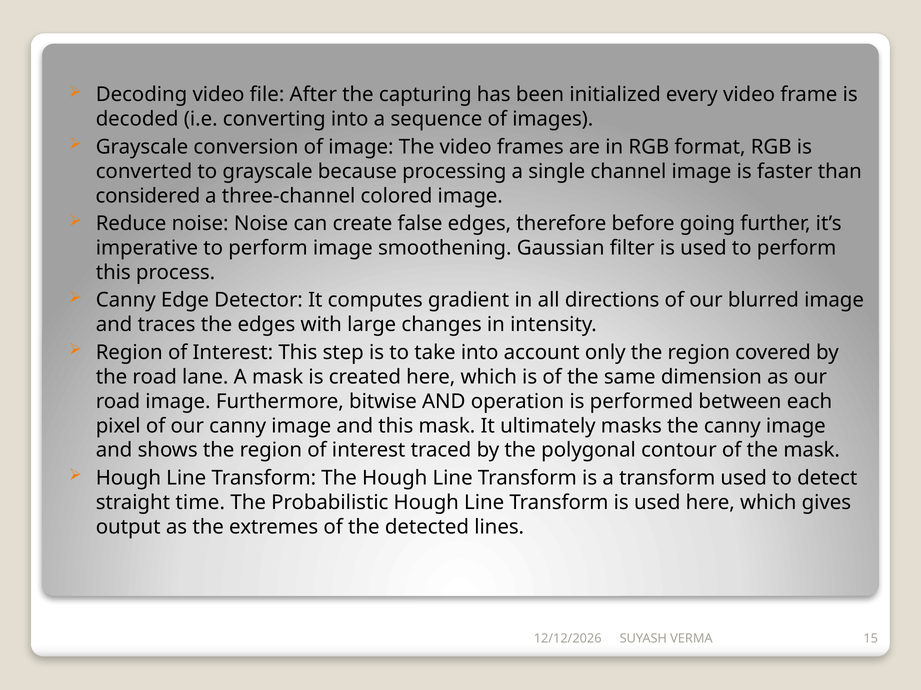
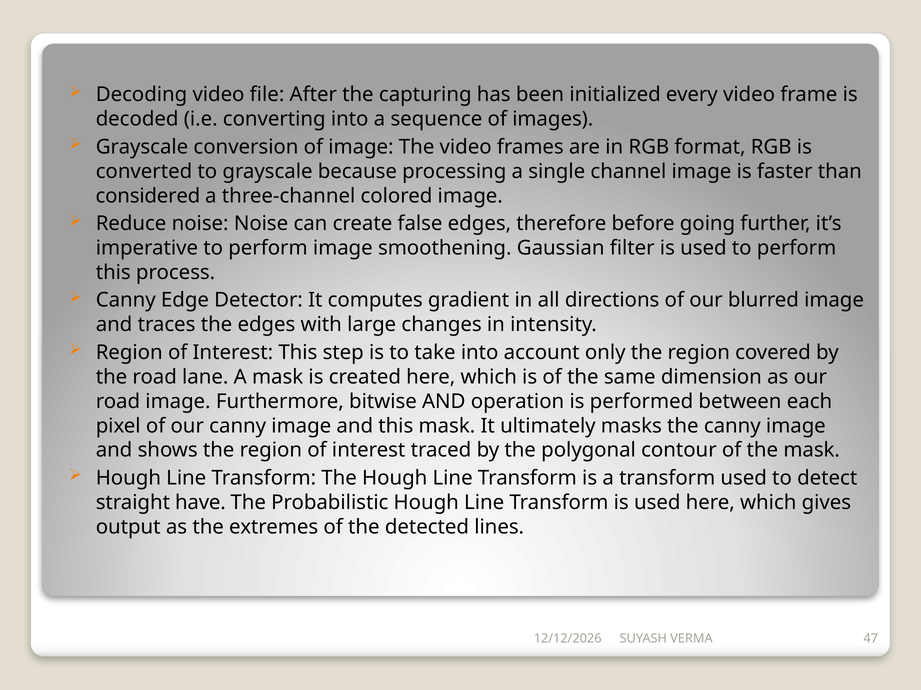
time: time -> have
15: 15 -> 47
